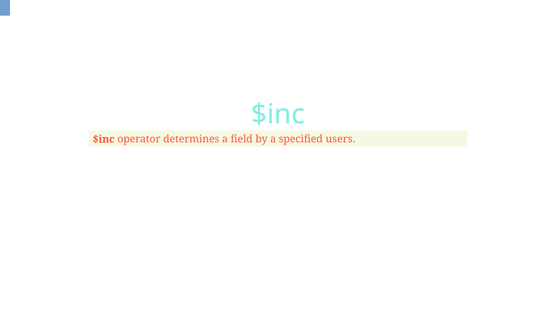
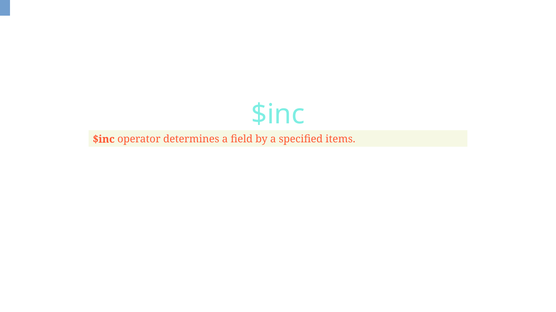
users: users -> items
